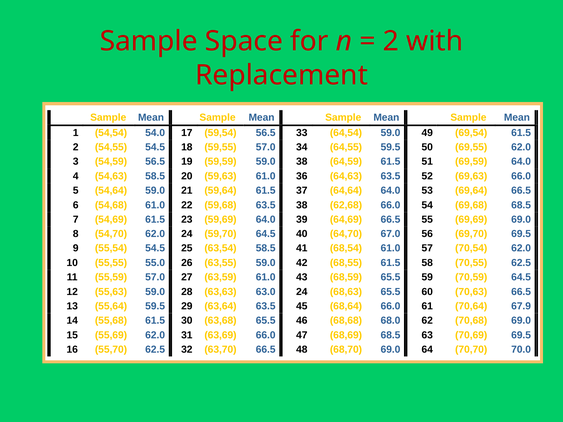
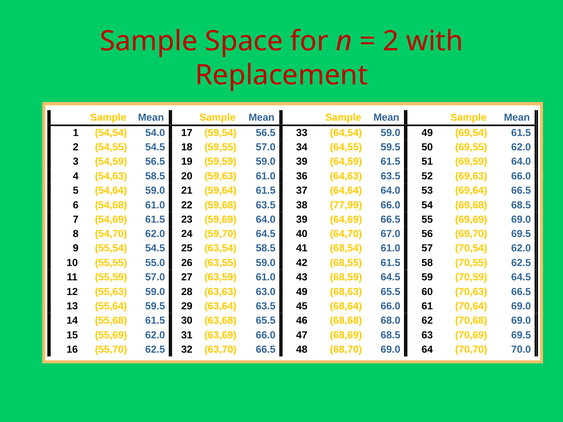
59.0 38: 38 -> 39
62,68: 62,68 -> 77,99
68,59 65.5: 65.5 -> 64.5
63.0 24: 24 -> 49
70,64 67.9: 67.9 -> 69.0
